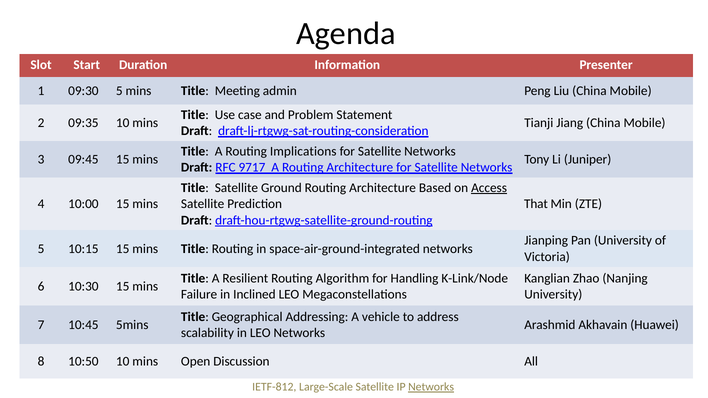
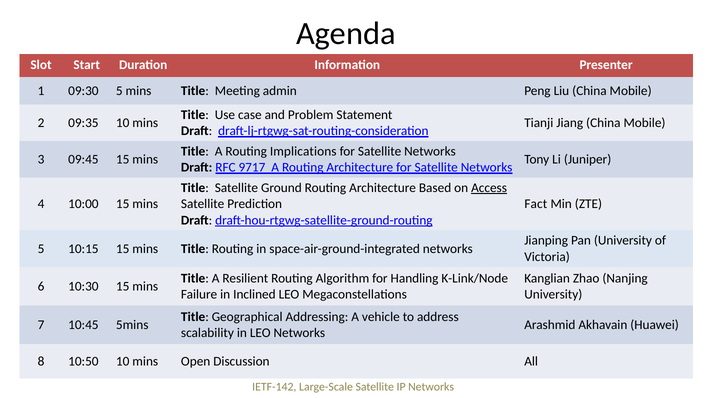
That: That -> Fact
IETF-812: IETF-812 -> IETF-142
Networks at (431, 387) underline: present -> none
